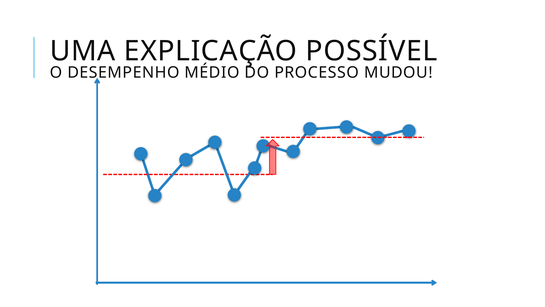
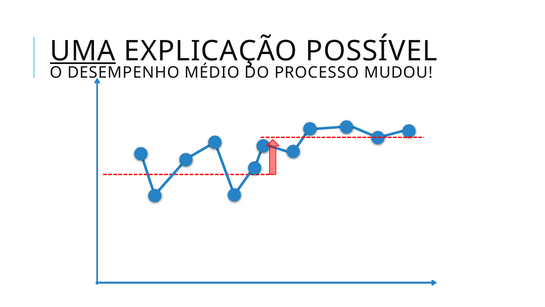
UMA underline: none -> present
